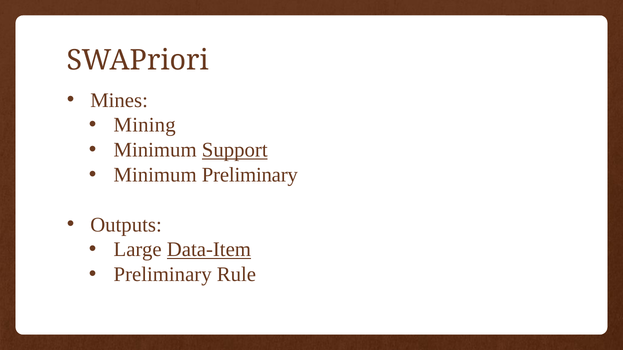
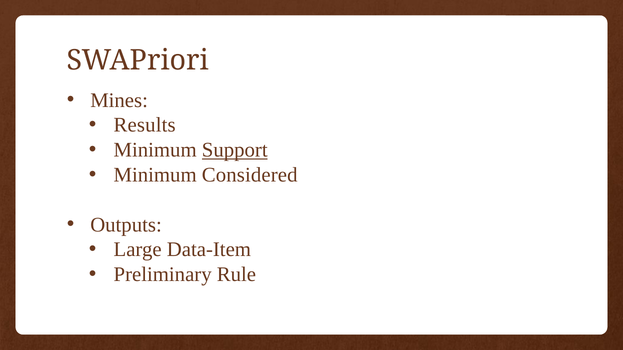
Mining: Mining -> Results
Minimum Preliminary: Preliminary -> Considered
Data-Item underline: present -> none
